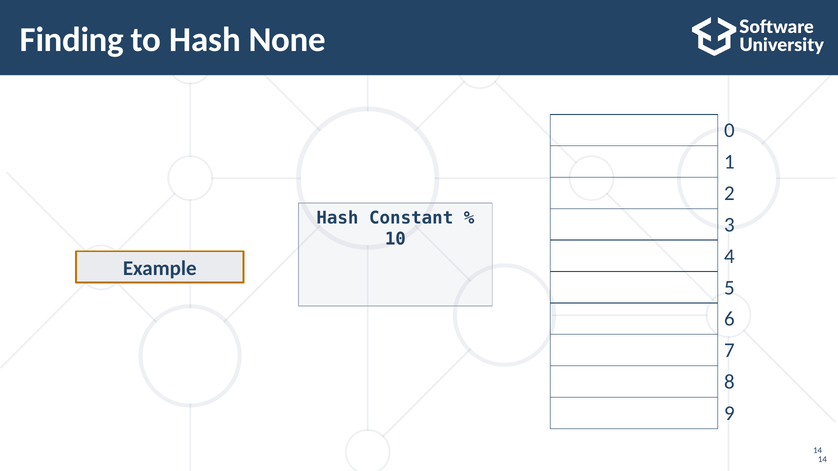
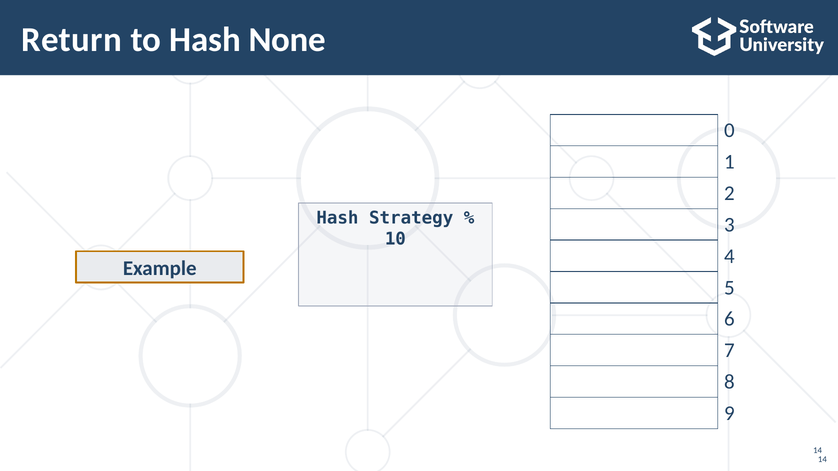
Finding: Finding -> Return
Constant: Constant -> Strategy
